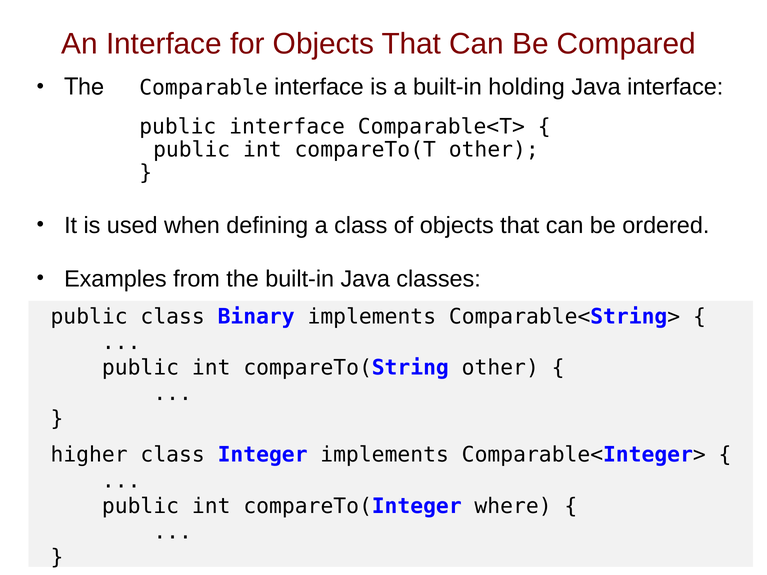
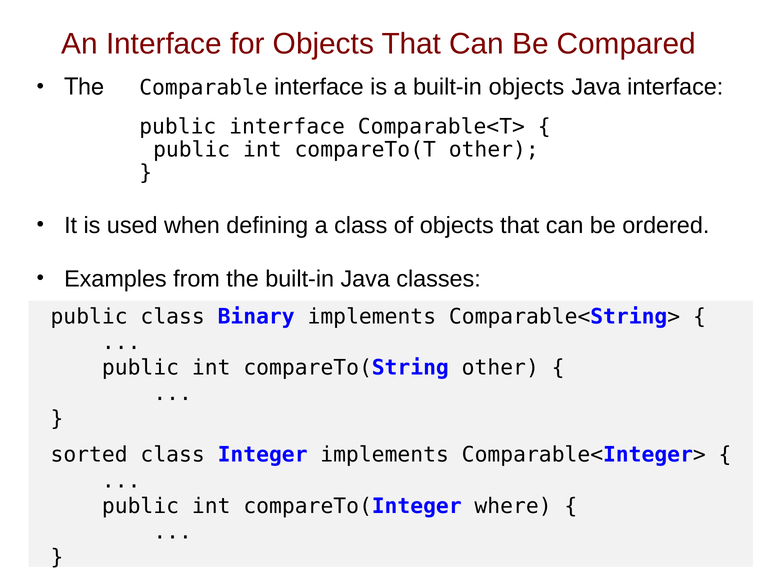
built-in holding: holding -> objects
higher: higher -> sorted
